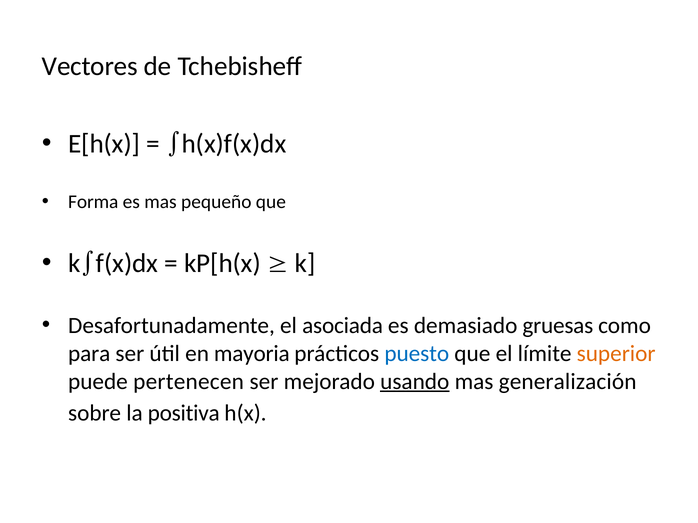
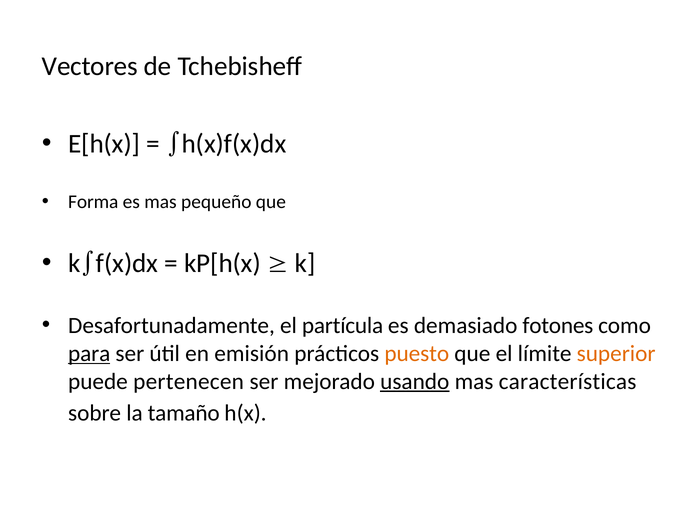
asociada: asociada -> partícula
gruesas: gruesas -> fotones
para underline: none -> present
mayoria: mayoria -> emisión
puesto colour: blue -> orange
generalización: generalización -> características
positiva: positiva -> tamaño
